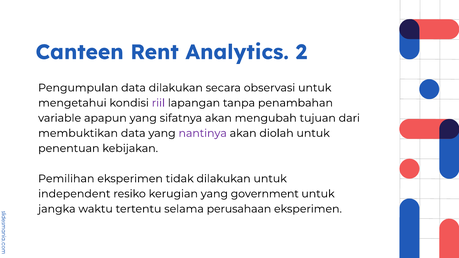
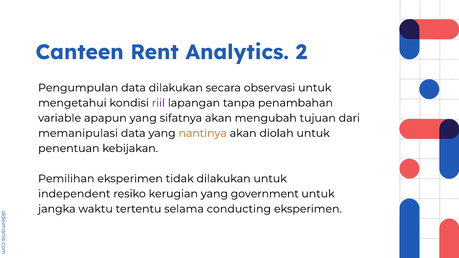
membuktikan: membuktikan -> memanipulasi
nantinya colour: purple -> orange
perusahaan: perusahaan -> conducting
